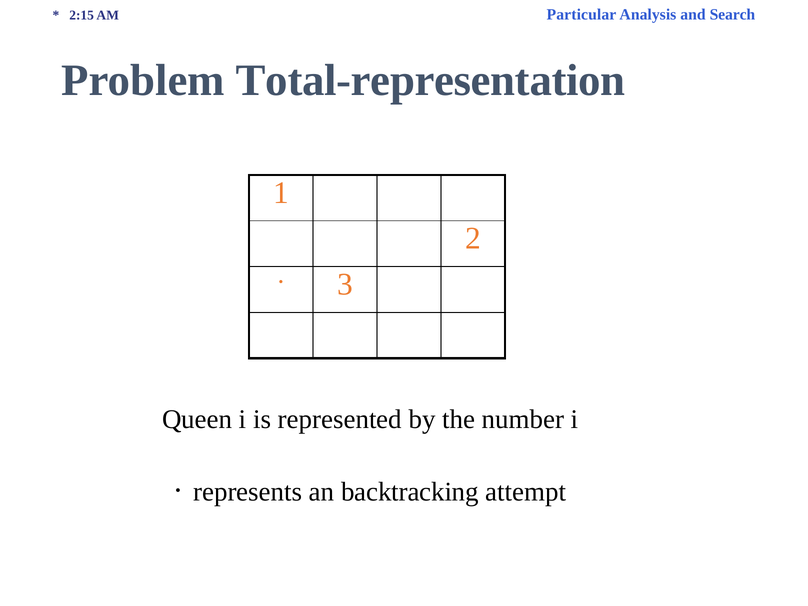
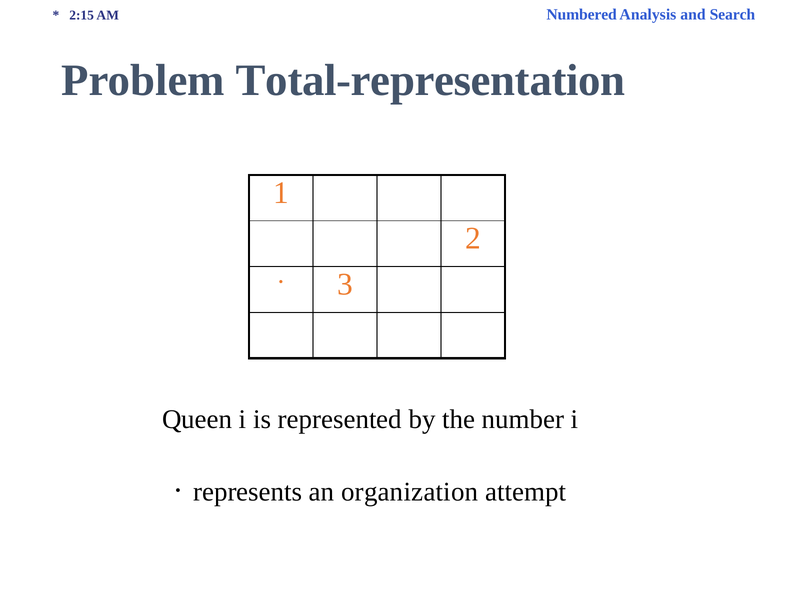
Particular: Particular -> Numbered
backtracking: backtracking -> organization
